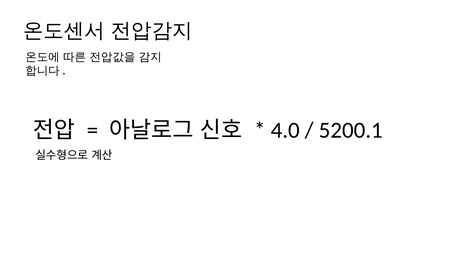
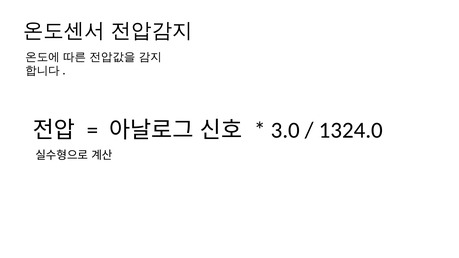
4.0: 4.0 -> 3.0
5200.1: 5200.1 -> 1324.0
